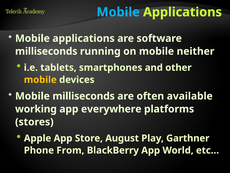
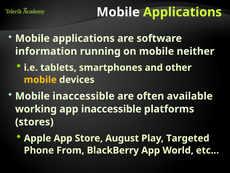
Mobile at (118, 12) colour: light blue -> white
milliseconds at (46, 51): milliseconds -> information
Mobile milliseconds: milliseconds -> inaccessible
app everywhere: everywhere -> inaccessible
Garthner: Garthner -> Targeted
